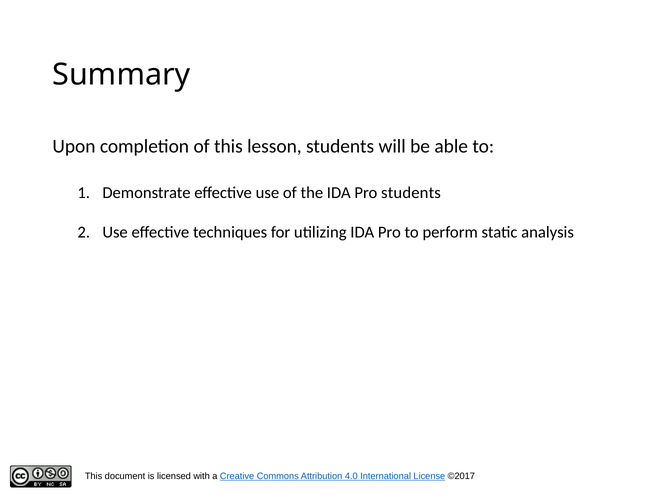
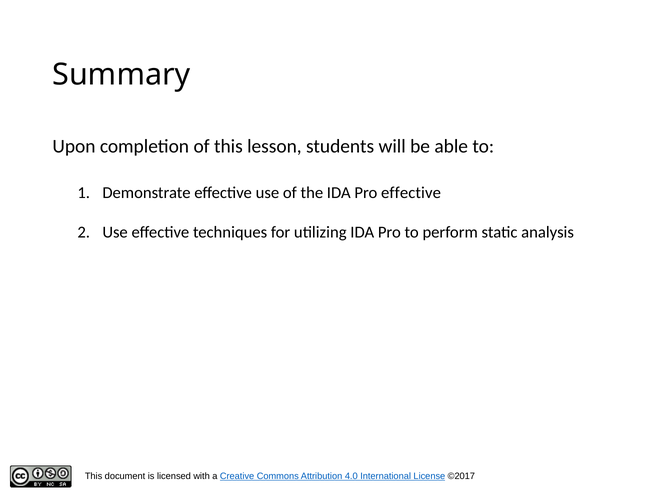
Pro students: students -> effective
